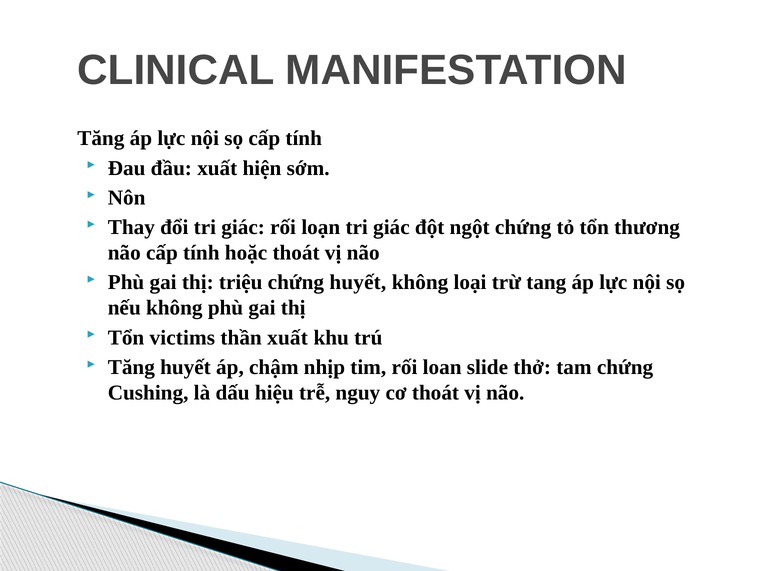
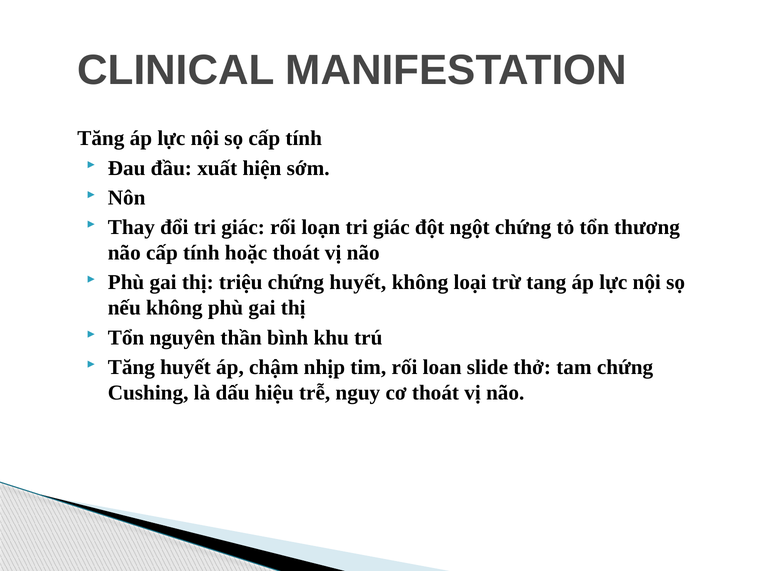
victims: victims -> nguyên
thần xuất: xuất -> bình
